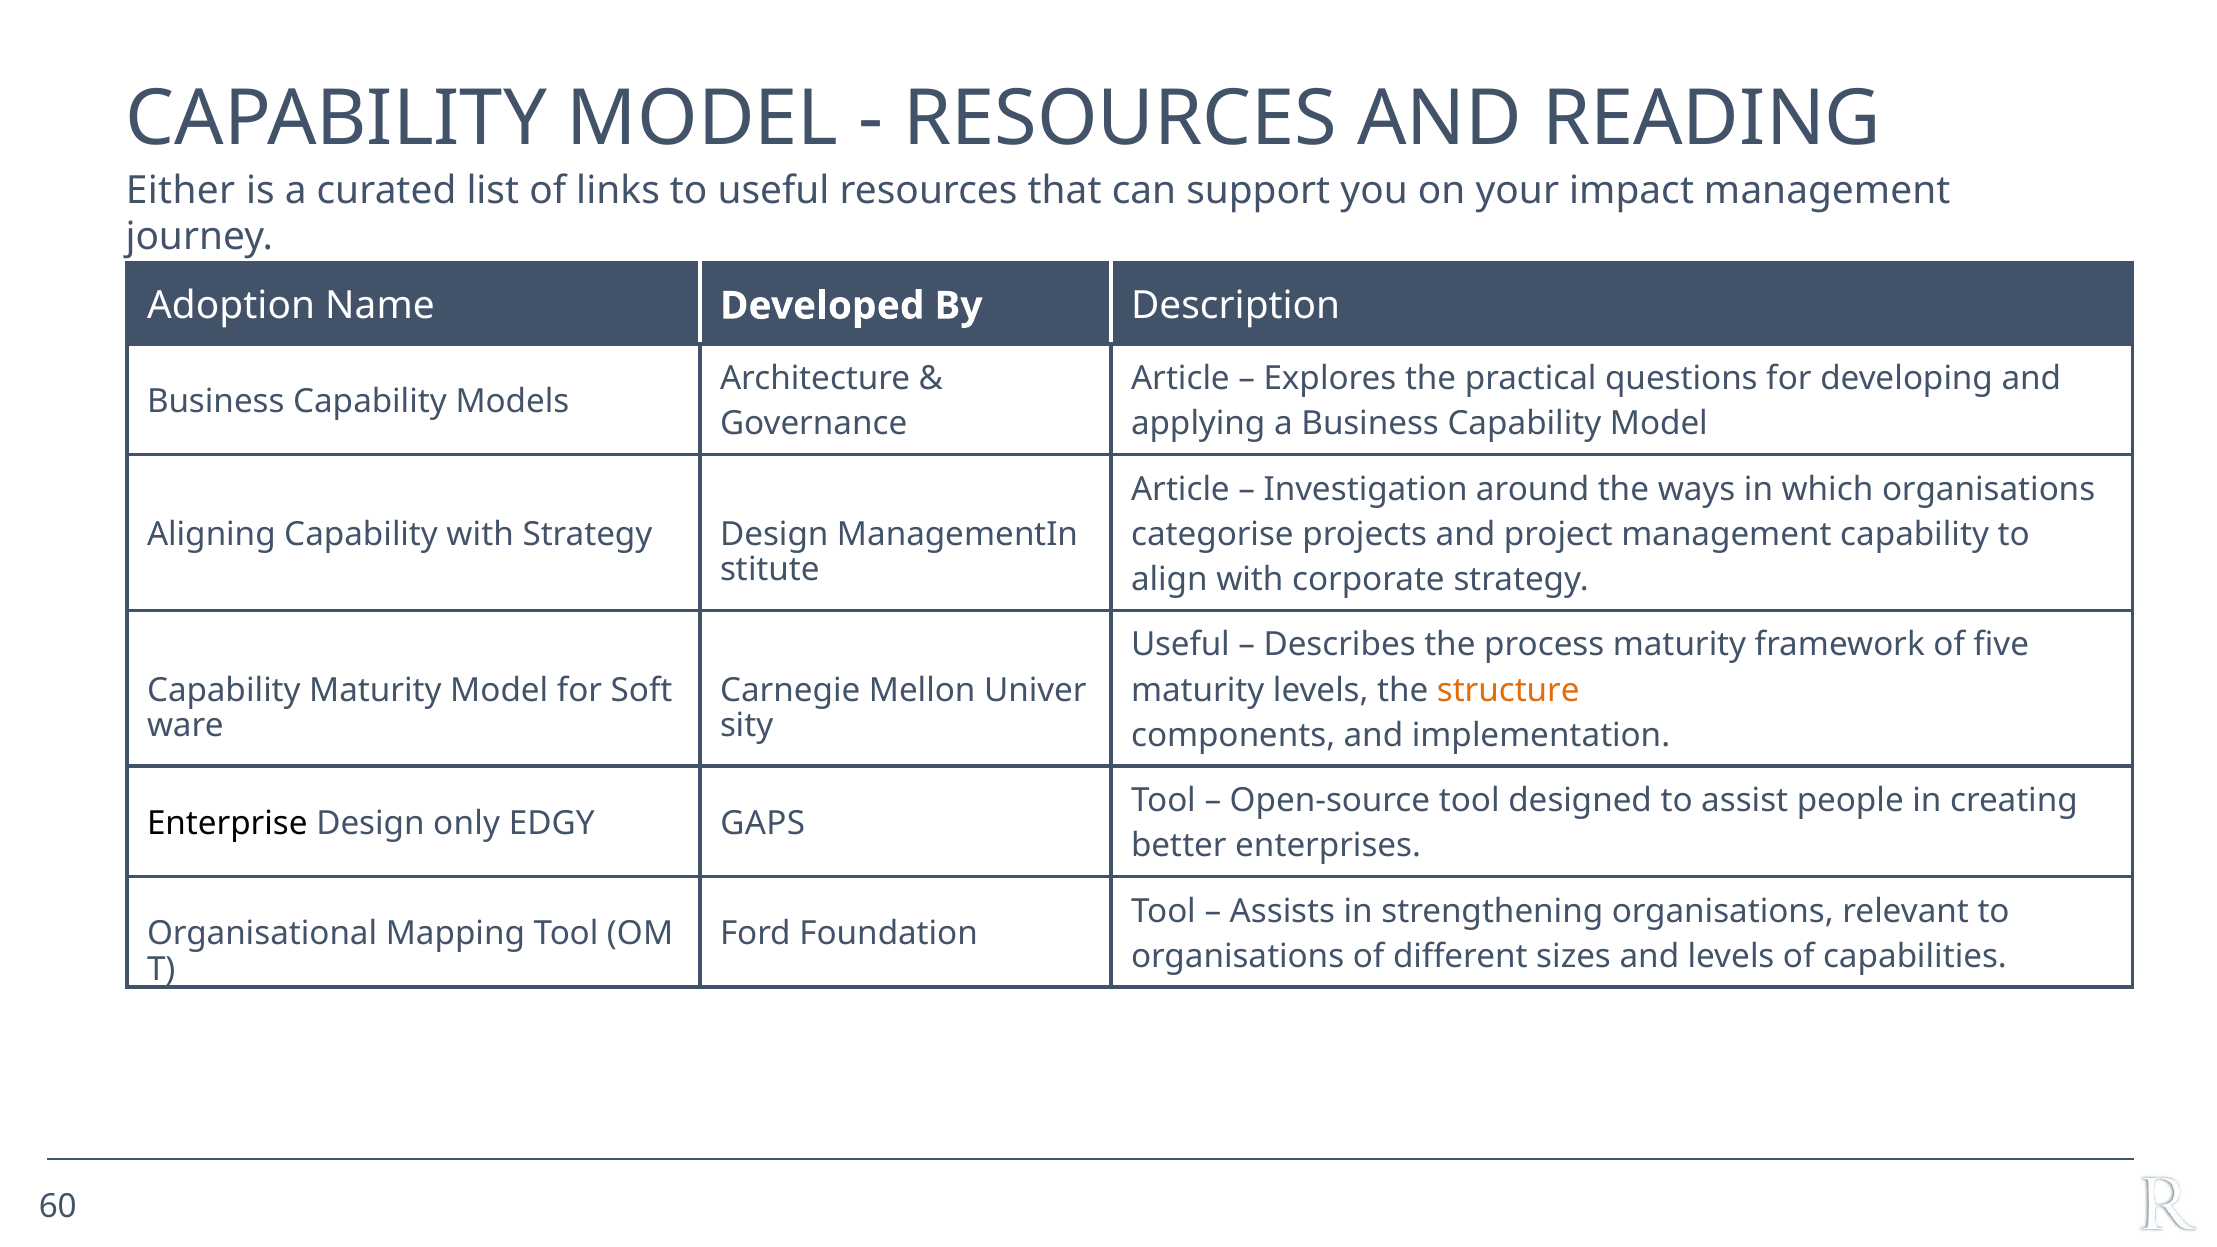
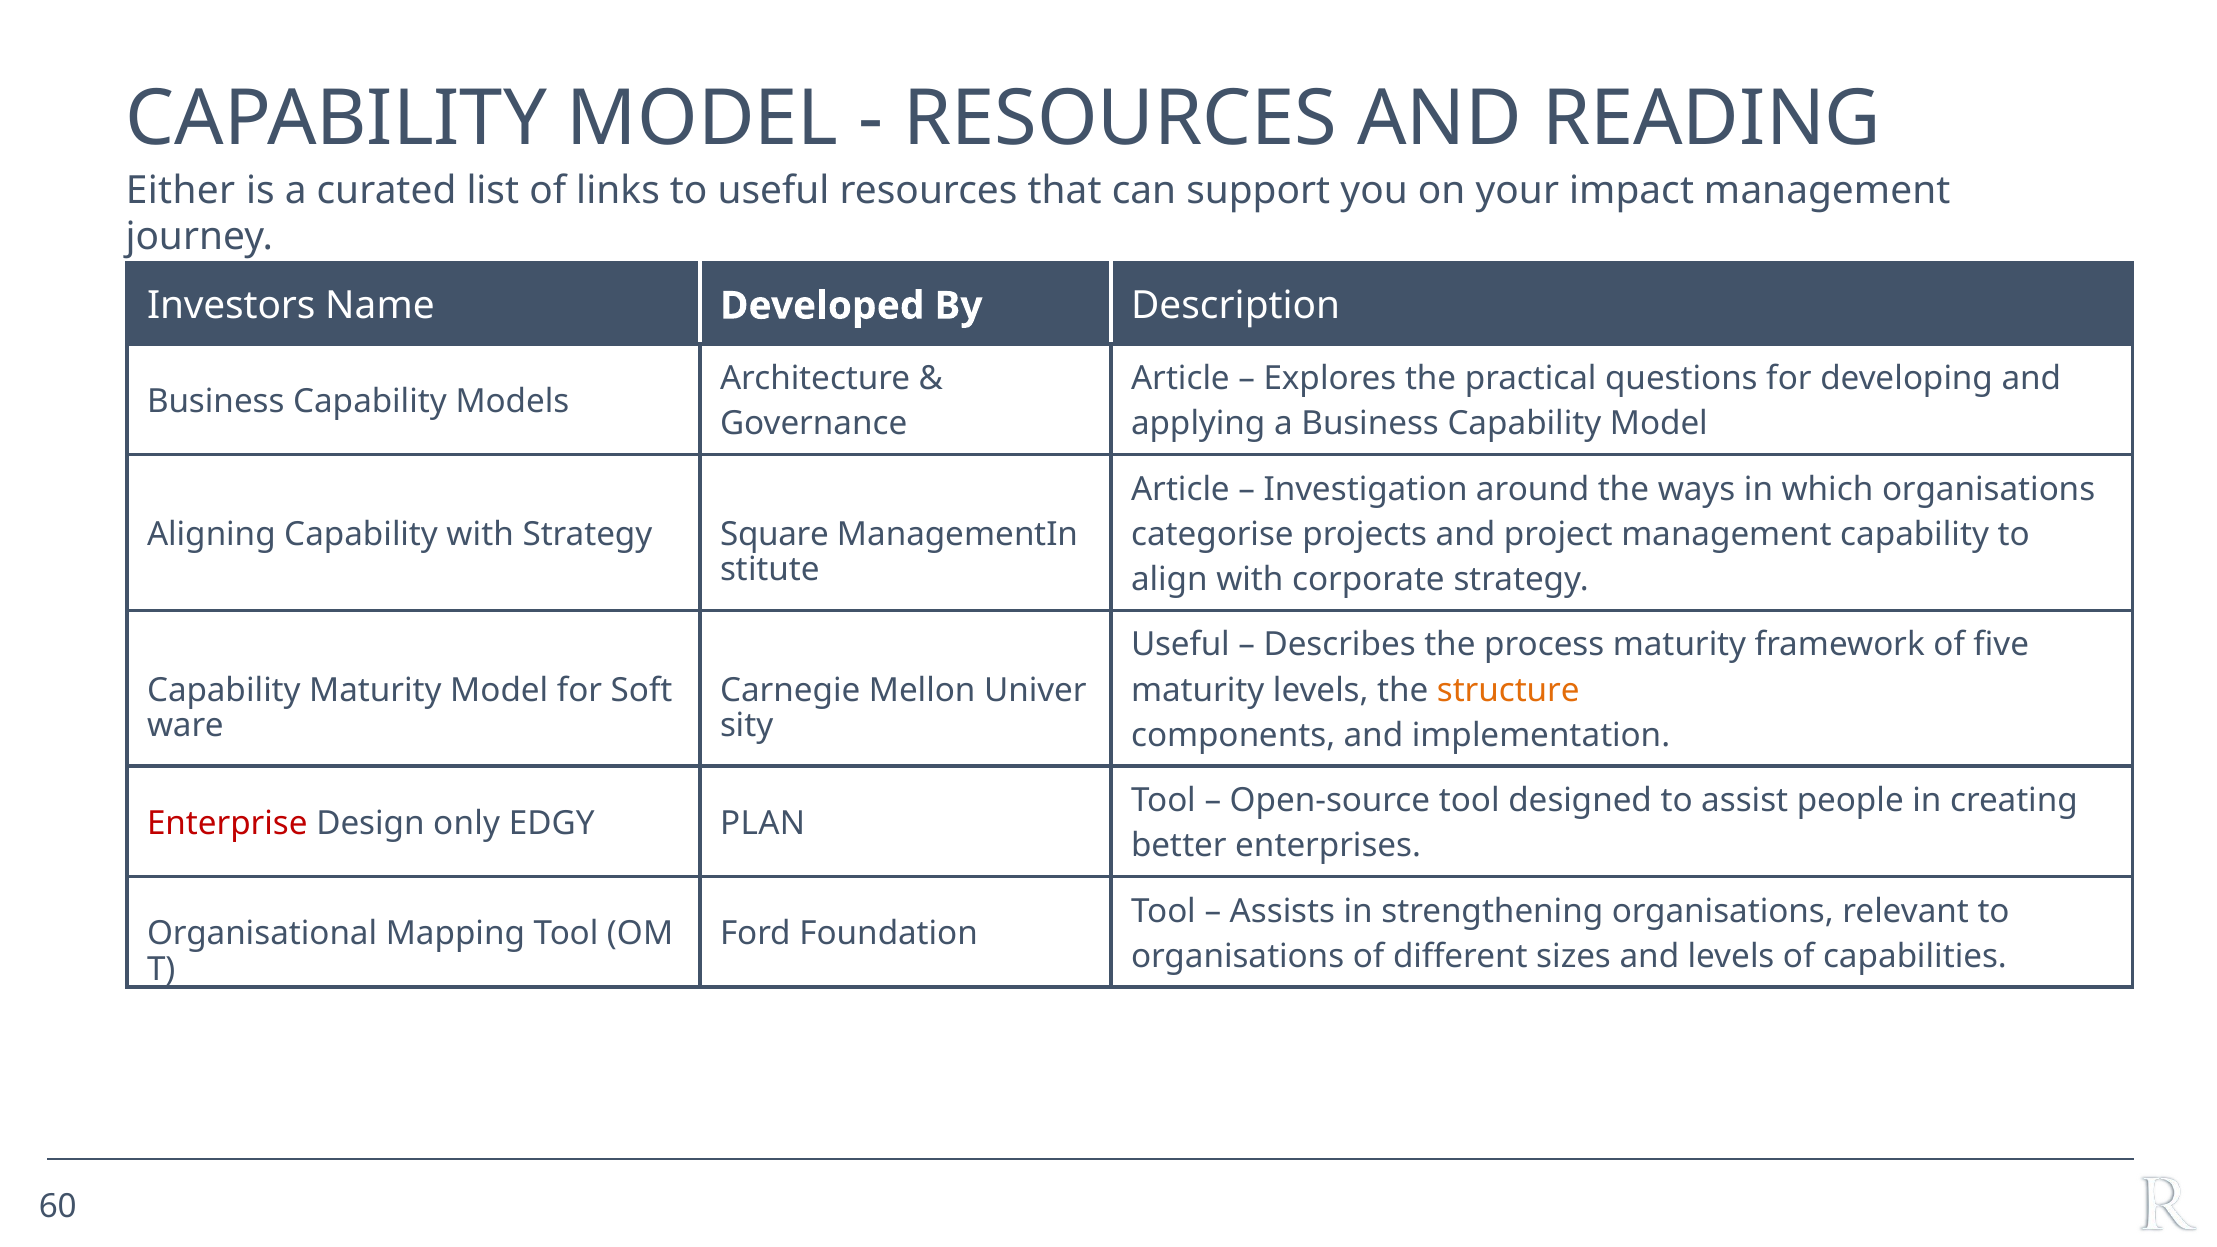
Adoption: Adoption -> Investors
Strategy Design: Design -> Square
Enterprise colour: black -> red
GAPS: GAPS -> PLAN
